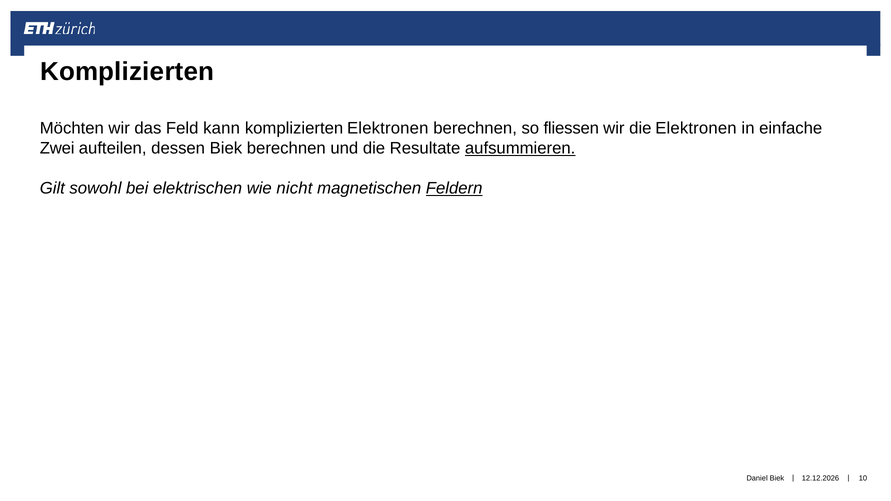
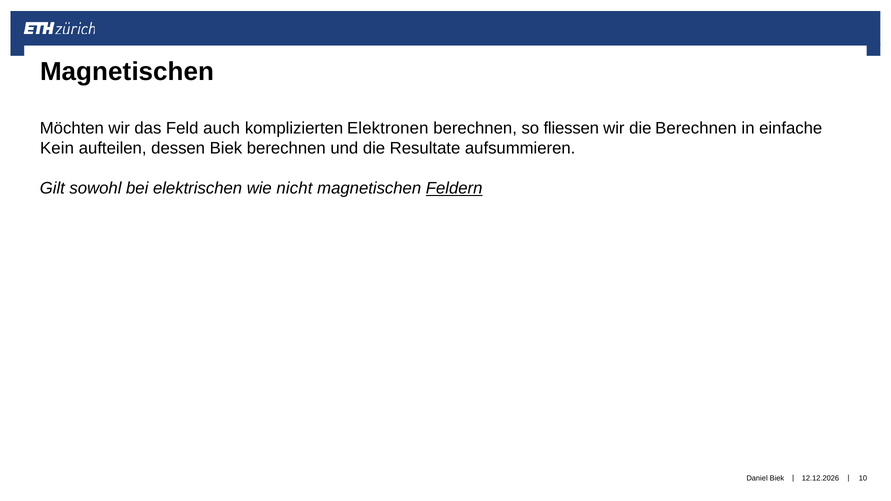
Komplizierten at (127, 72): Komplizierten -> Magnetischen
kann: kann -> auch
die Elektronen: Elektronen -> Berechnen
Zwei: Zwei -> Kein
aufsummieren underline: present -> none
